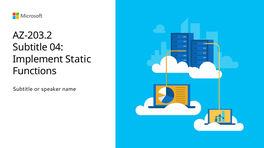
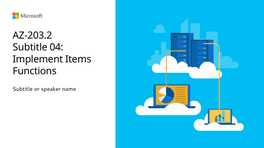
Static: Static -> Items
